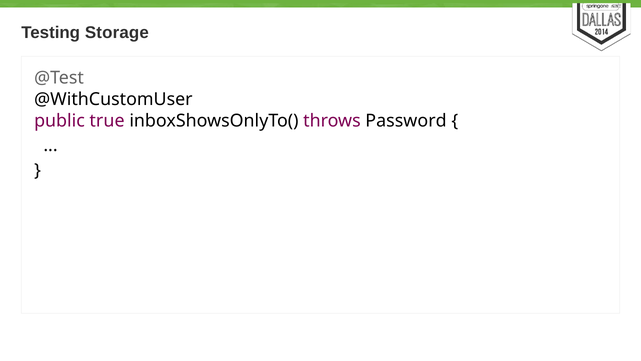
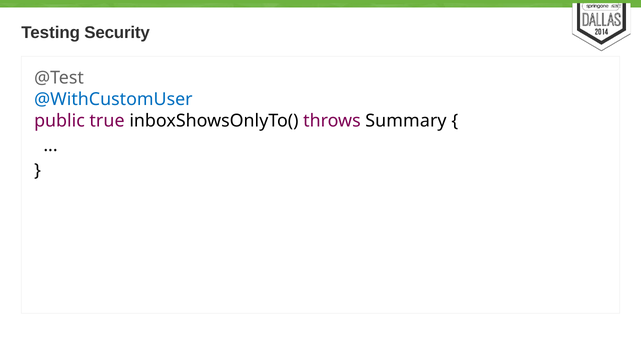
Storage: Storage -> Security
@WithCustomUser colour: black -> blue
Password: Password -> Summary
